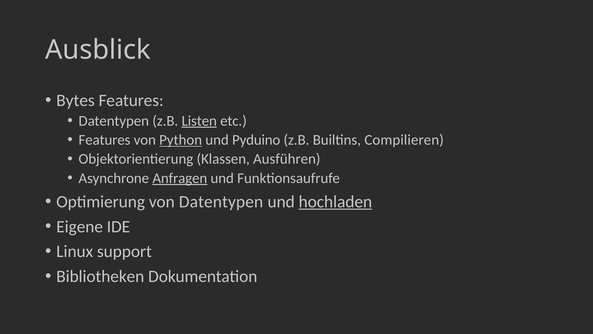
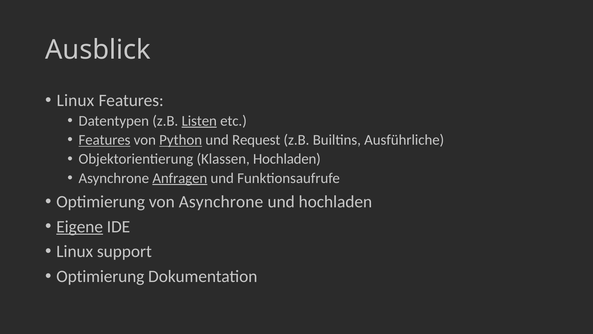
Bytes at (76, 100): Bytes -> Linux
Features at (105, 140) underline: none -> present
Pyduino: Pyduino -> Request
Compilieren: Compilieren -> Ausführliche
Klassen Ausführen: Ausführen -> Hochladen
von Datentypen: Datentypen -> Asynchrone
hochladen at (335, 201) underline: present -> none
Eigene underline: none -> present
Bibliotheken at (100, 276): Bibliotheken -> Optimierung
